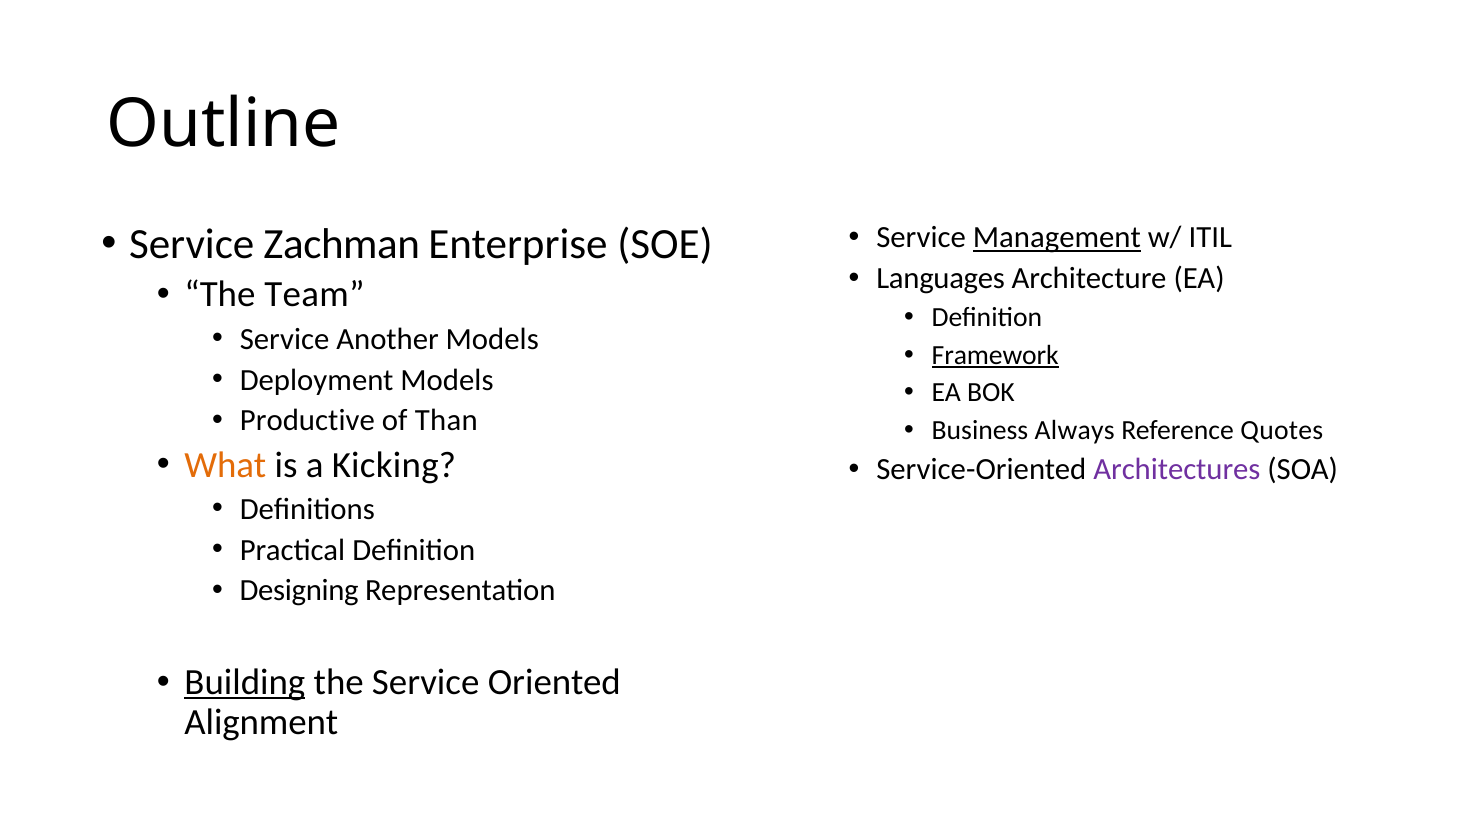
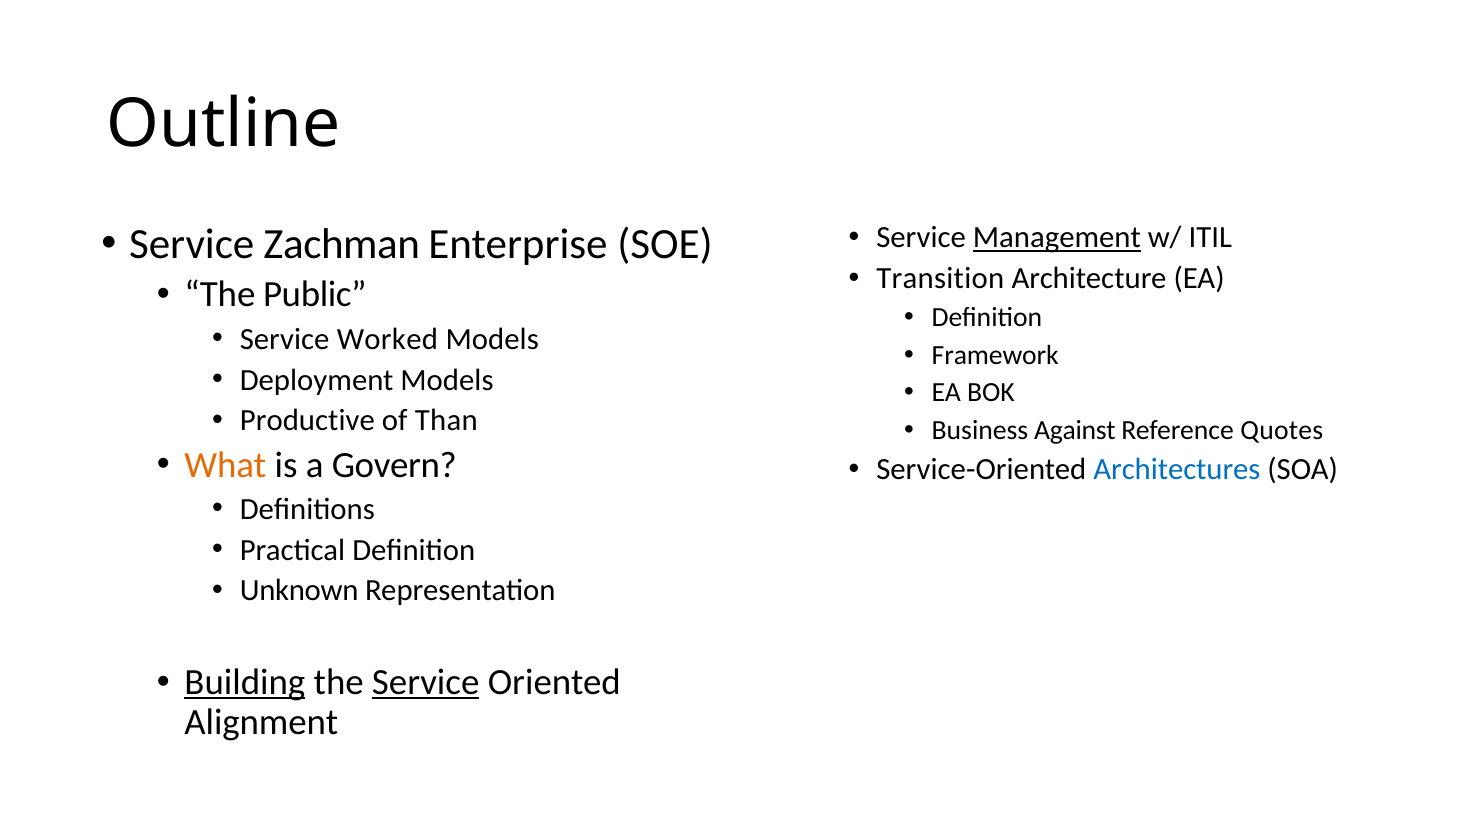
Languages: Languages -> Transition
Team: Team -> Public
Another: Another -> Worked
Framework underline: present -> none
Always: Always -> Against
Kicking: Kicking -> Govern
Architectures colour: purple -> blue
Designing: Designing -> Unknown
Service at (426, 683) underline: none -> present
